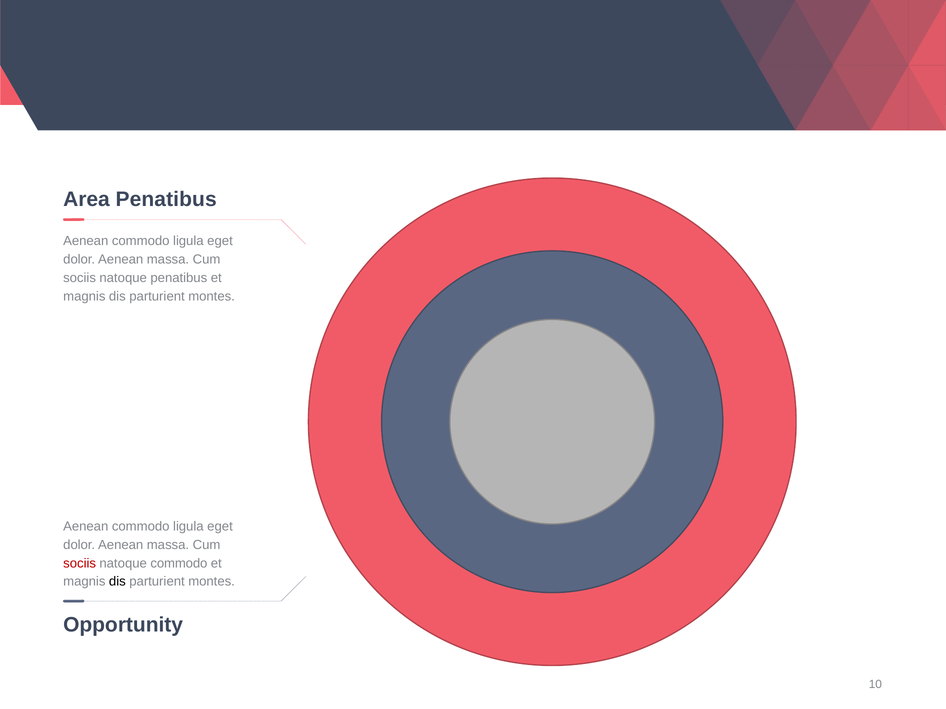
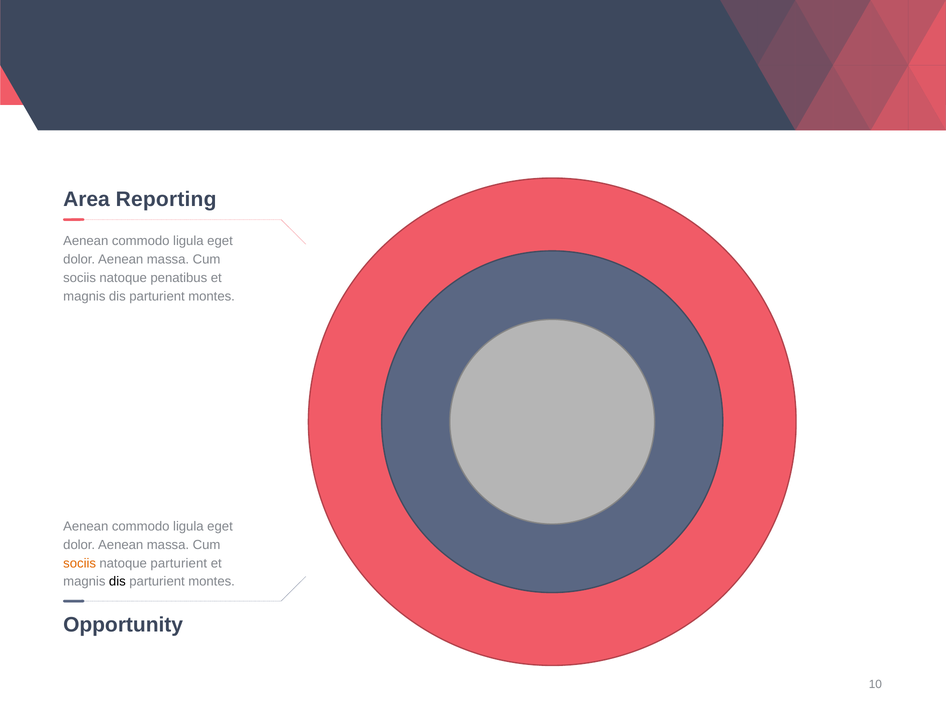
Area Penatibus: Penatibus -> Reporting
sociis at (80, 564) colour: red -> orange
natoque commodo: commodo -> parturient
